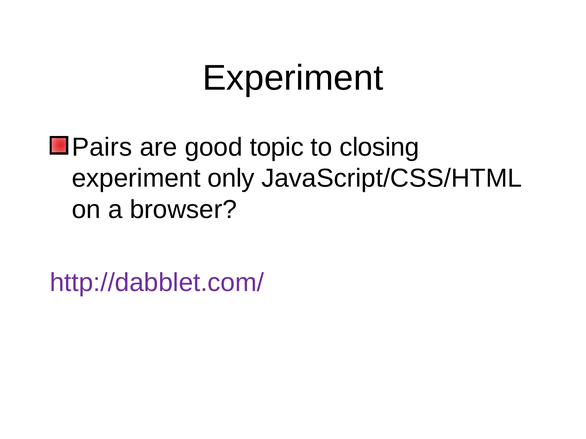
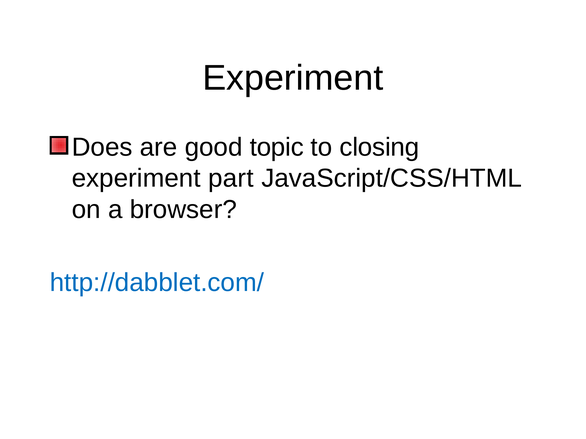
Pairs: Pairs -> Does
only: only -> part
http://dabblet.com/ colour: purple -> blue
